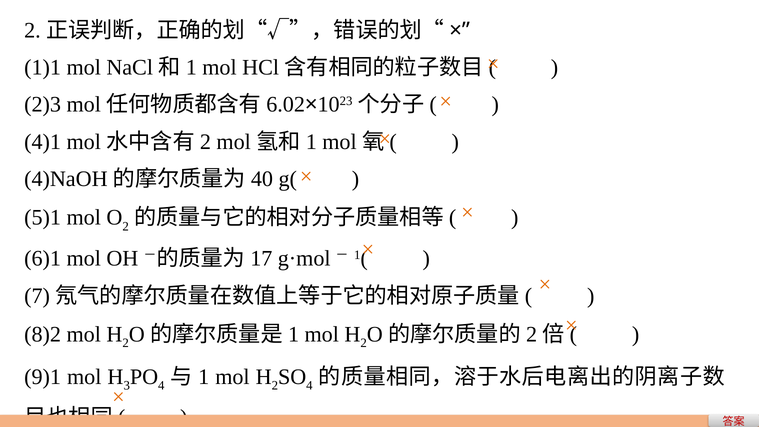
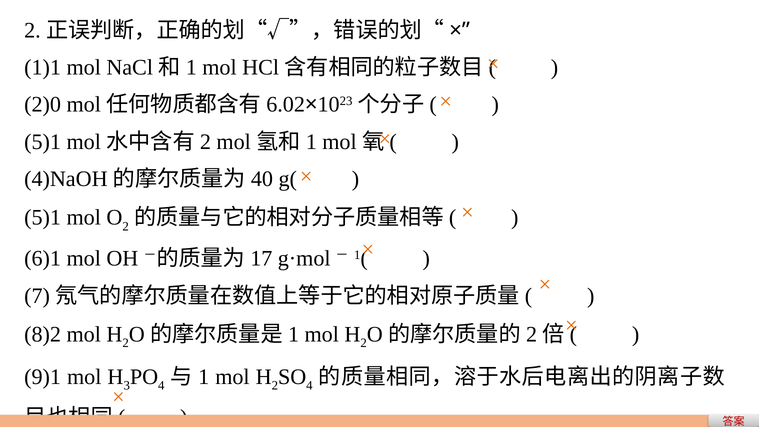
2)3: 2)3 -> 2)0
4)1 at (43, 142): 4)1 -> 5)1
